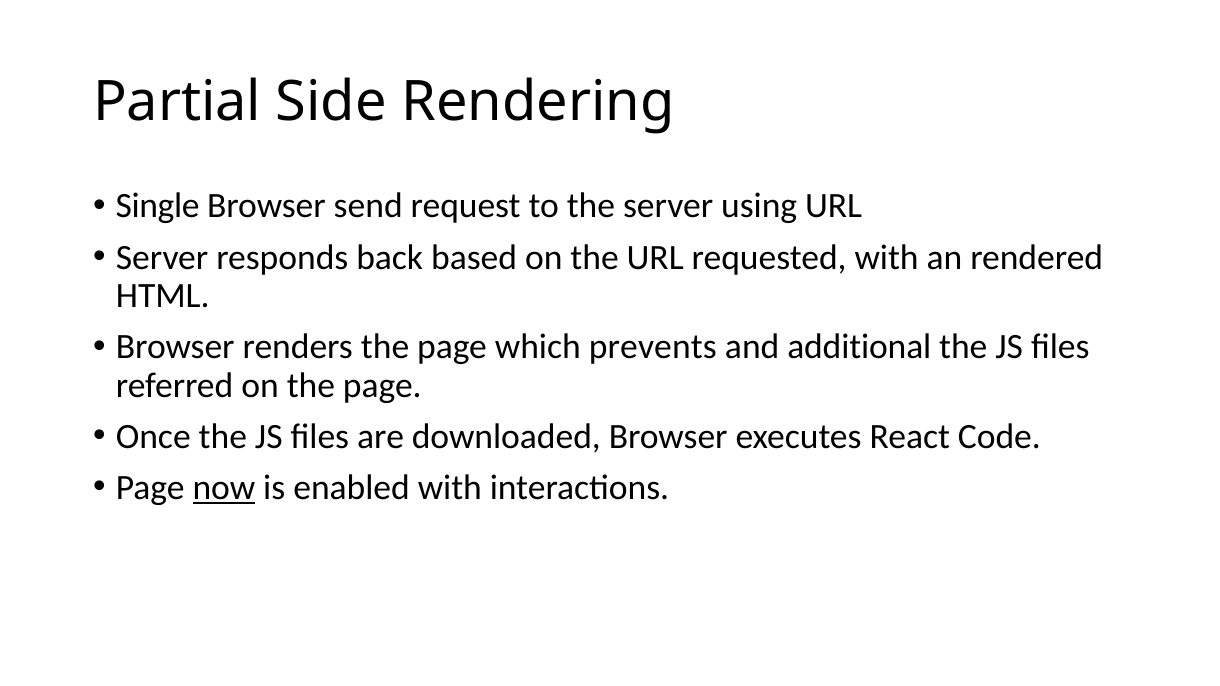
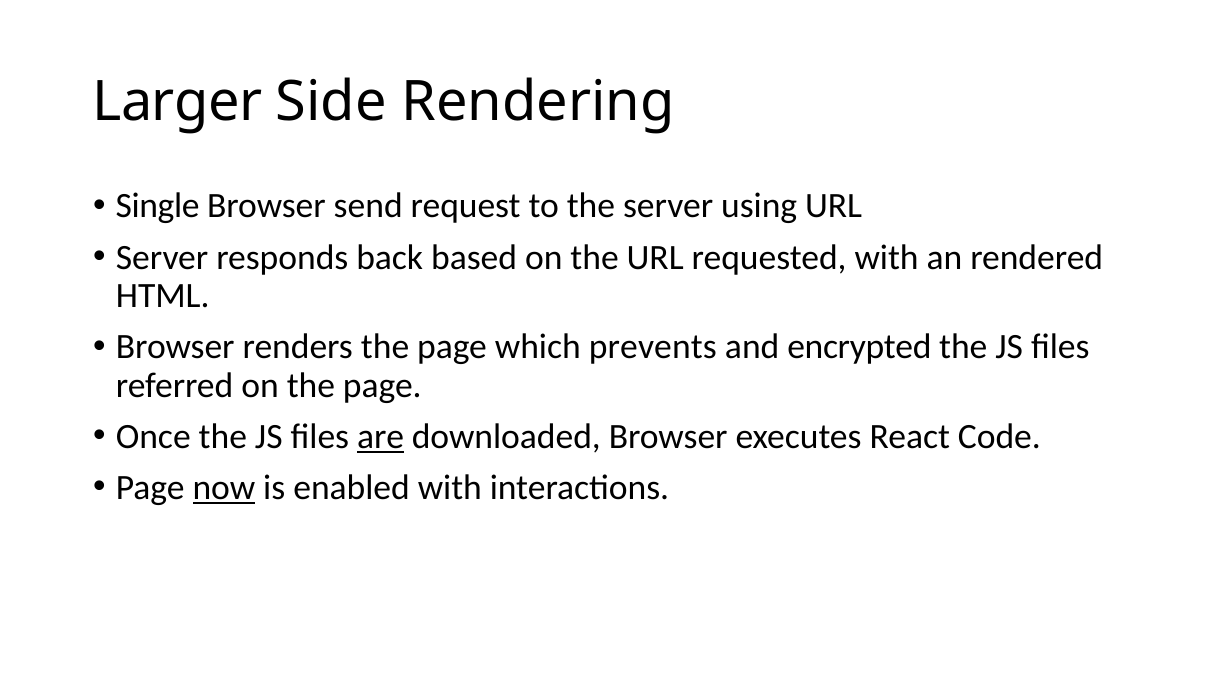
Partial: Partial -> Larger
additional: additional -> encrypted
are underline: none -> present
